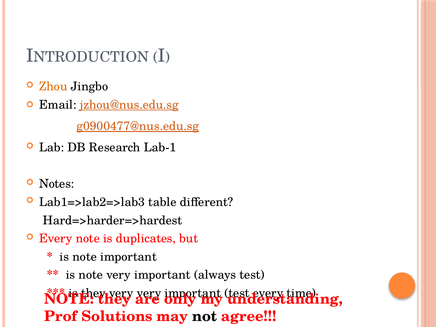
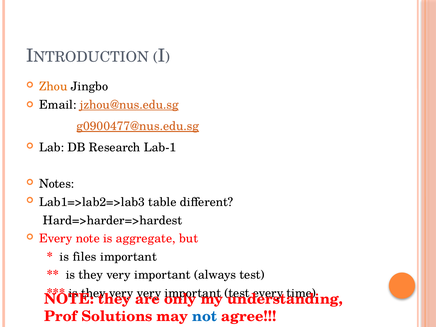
duplicates: duplicates -> aggregate
note at (85, 257): note -> files
note at (91, 275): note -> they
not colour: black -> blue
